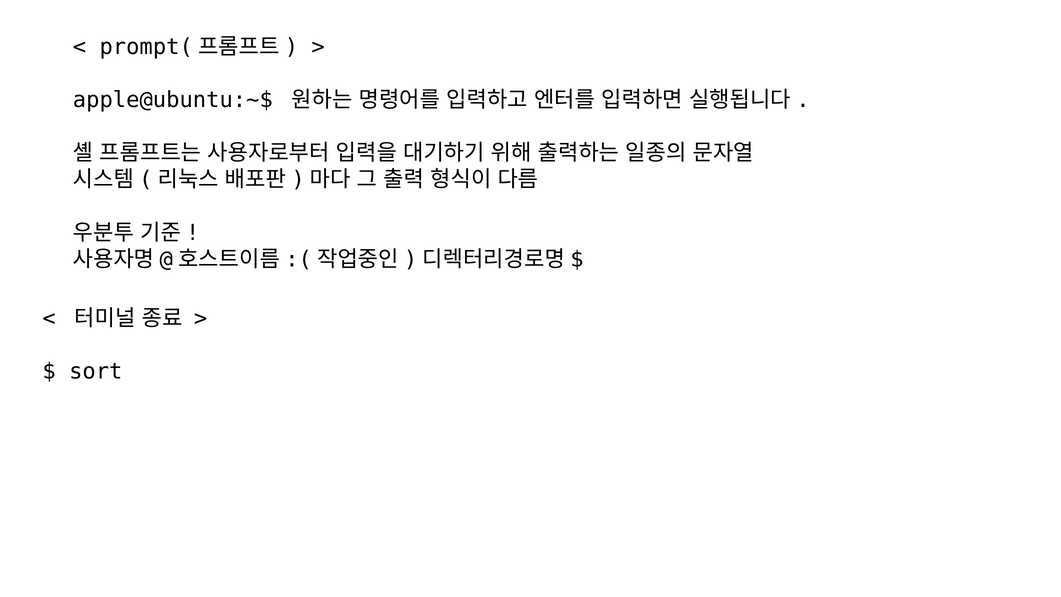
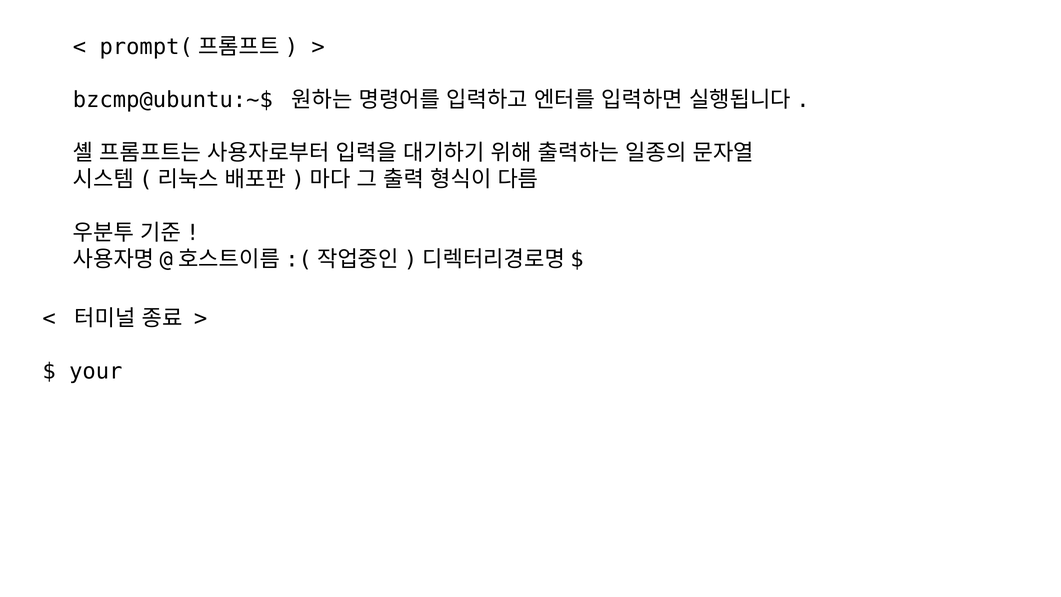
apple@ubuntu:~$: apple@ubuntu:~$ -> bzcmp@ubuntu:~$
sort: sort -> your
